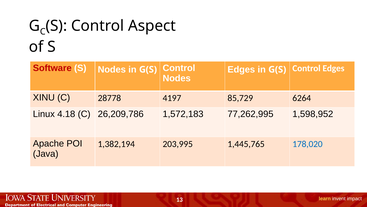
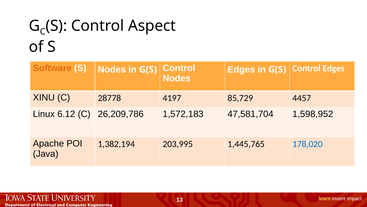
Software colour: red -> orange
6264: 6264 -> 4457
4.18: 4.18 -> 6.12
77,262,995: 77,262,995 -> 47,581,704
